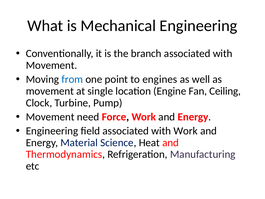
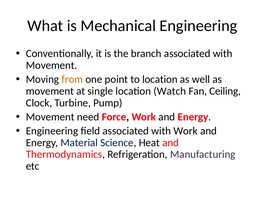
from colour: blue -> orange
to engines: engines -> location
Engine: Engine -> Watch
